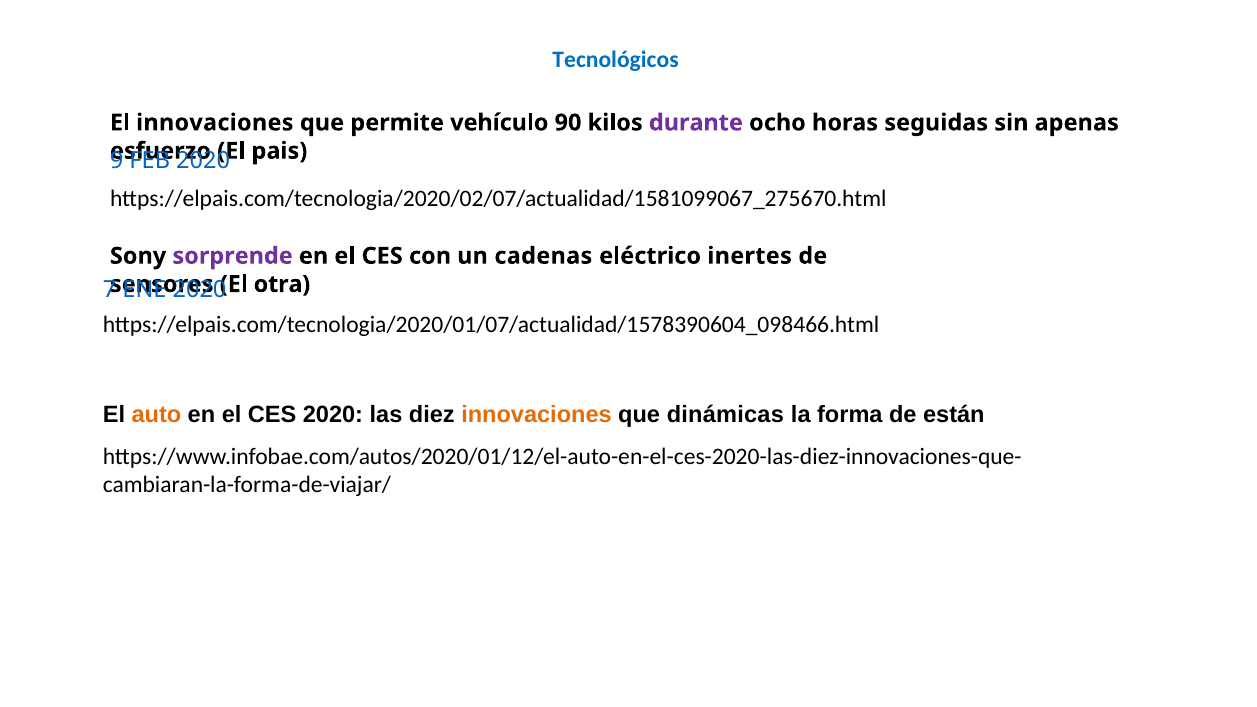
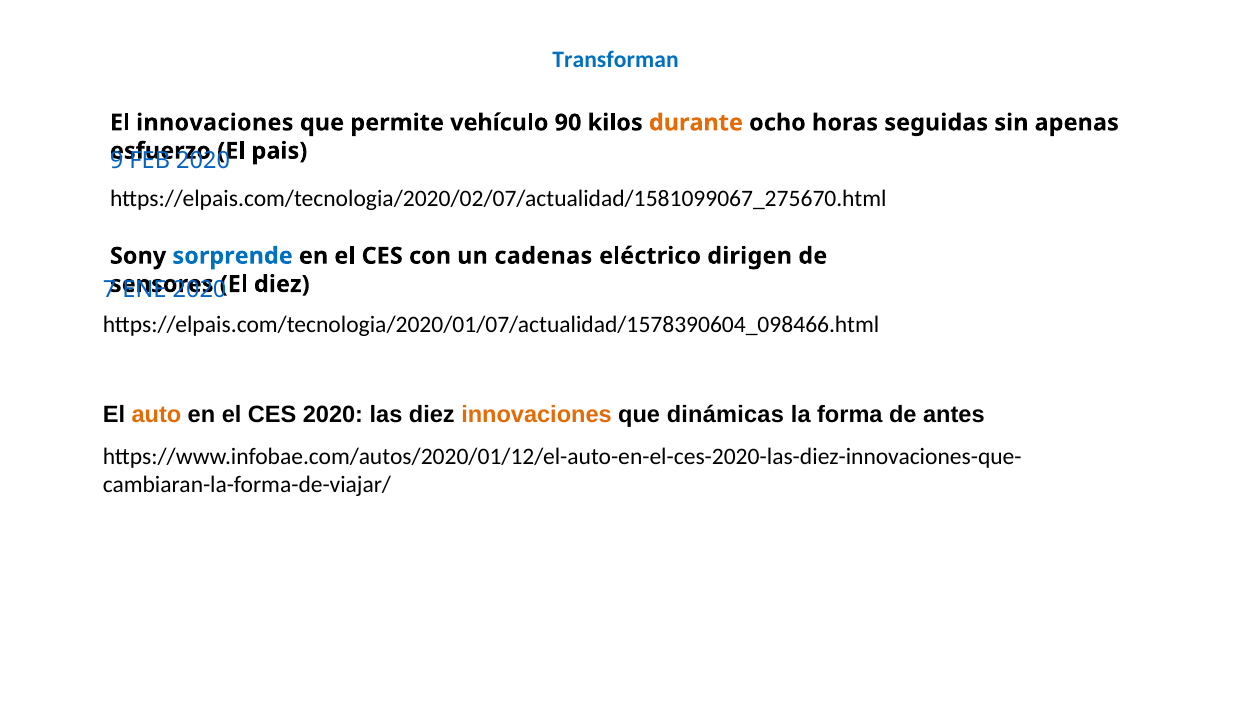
Tecnológicos: Tecnológicos -> Transforman
durante colour: purple -> orange
sorprende colour: purple -> blue
inertes: inertes -> dirigen
El otra: otra -> diez
están: están -> antes
